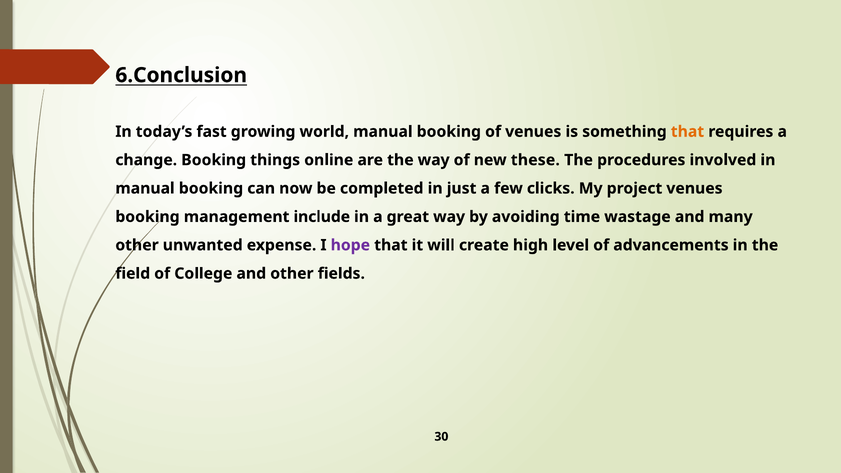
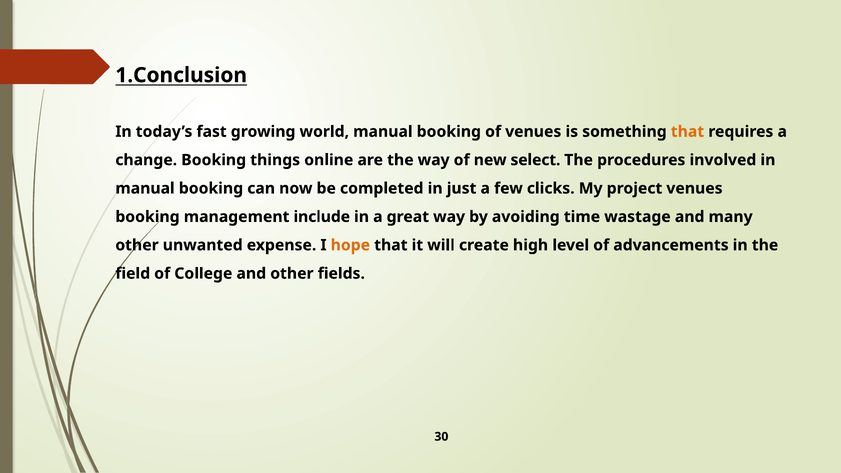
6.Conclusion: 6.Conclusion -> 1.Conclusion
these: these -> select
hope colour: purple -> orange
